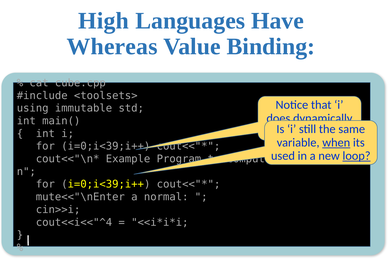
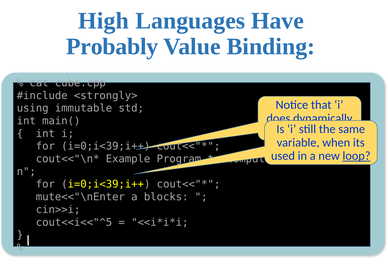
Whereas: Whereas -> Probably
<toolsets>: <toolsets> -> <strongly>
when underline: present -> none
normal: normal -> blocks
cout<<i<<"^4: cout<<i<<"^4 -> cout<<i<<"^5
